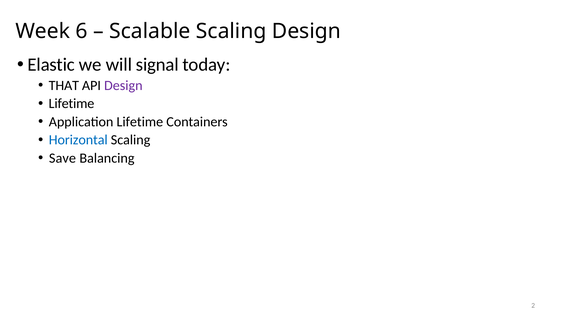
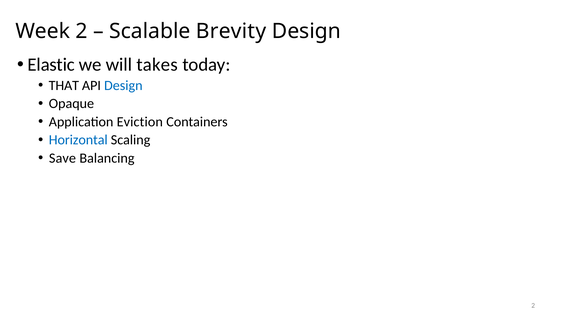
Week 6: 6 -> 2
Scalable Scaling: Scaling -> Brevity
signal: signal -> takes
Design at (123, 86) colour: purple -> blue
Lifetime at (71, 104): Lifetime -> Opaque
Application Lifetime: Lifetime -> Eviction
